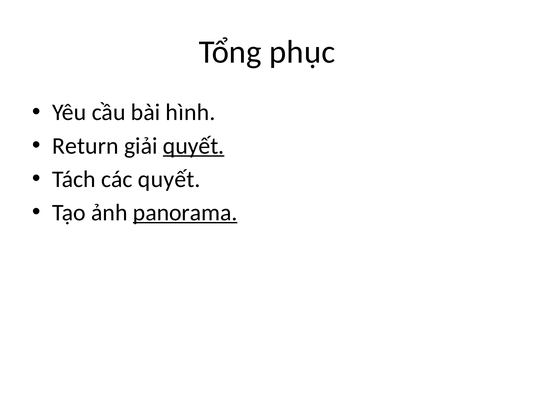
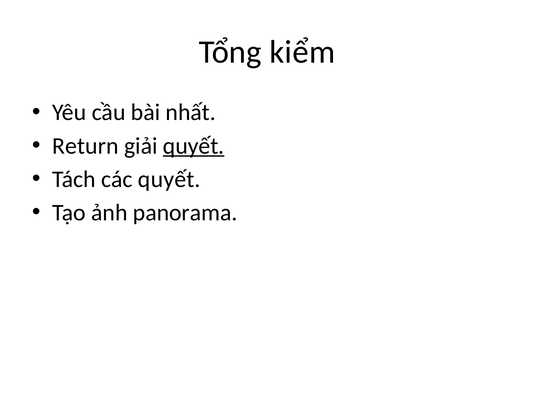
phục: phục -> kiểm
hình: hình -> nhất
panorama underline: present -> none
